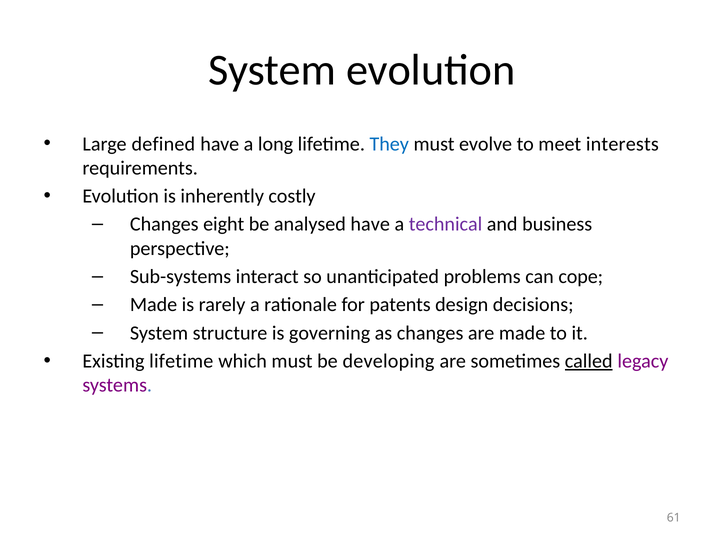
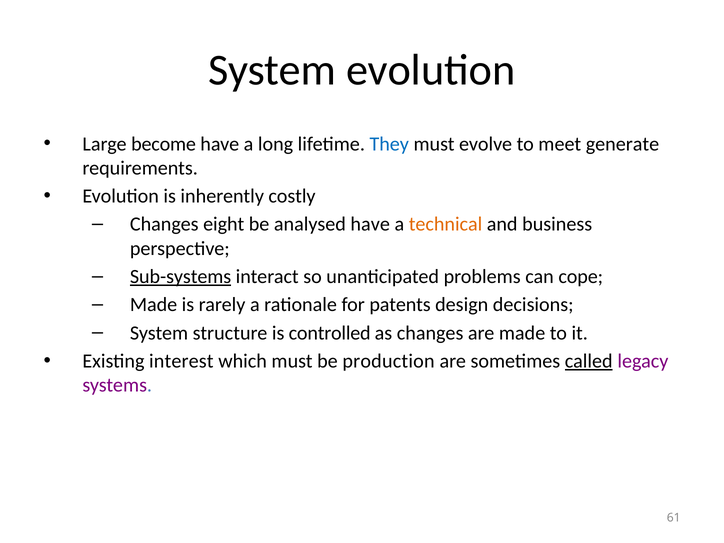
defined: defined -> become
interests: interests -> generate
technical colour: purple -> orange
Sub-systems underline: none -> present
governing: governing -> controlled
Existing lifetime: lifetime -> interest
developing: developing -> production
